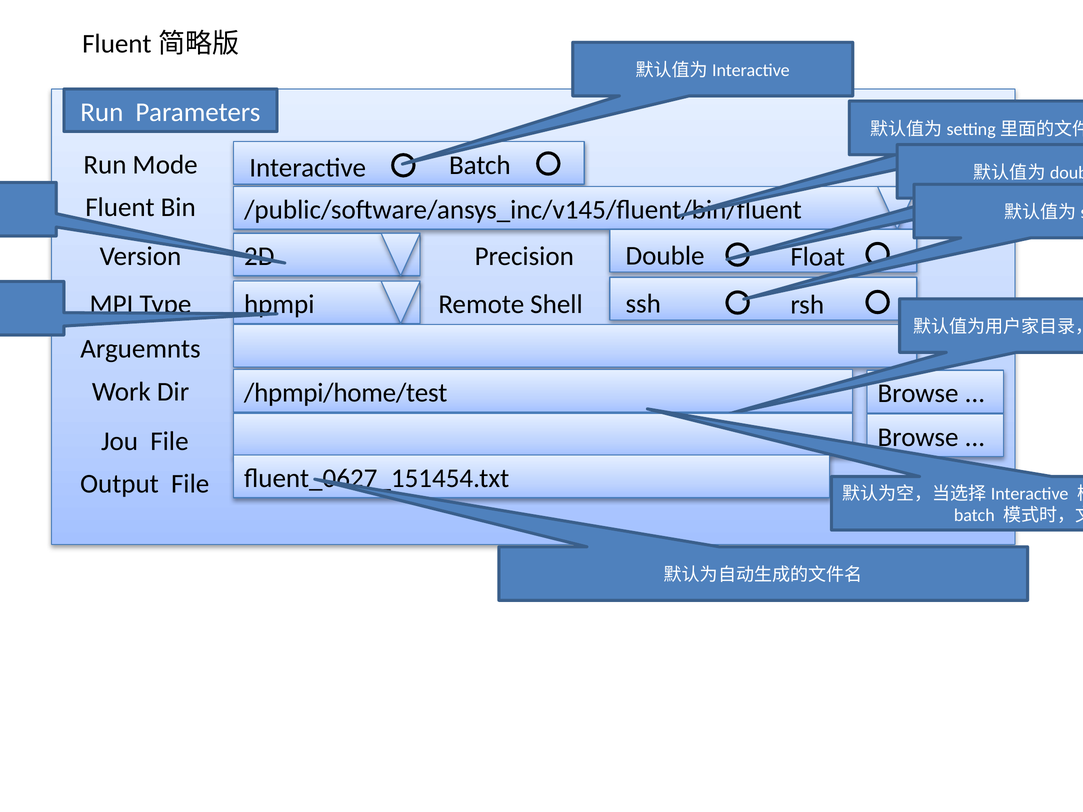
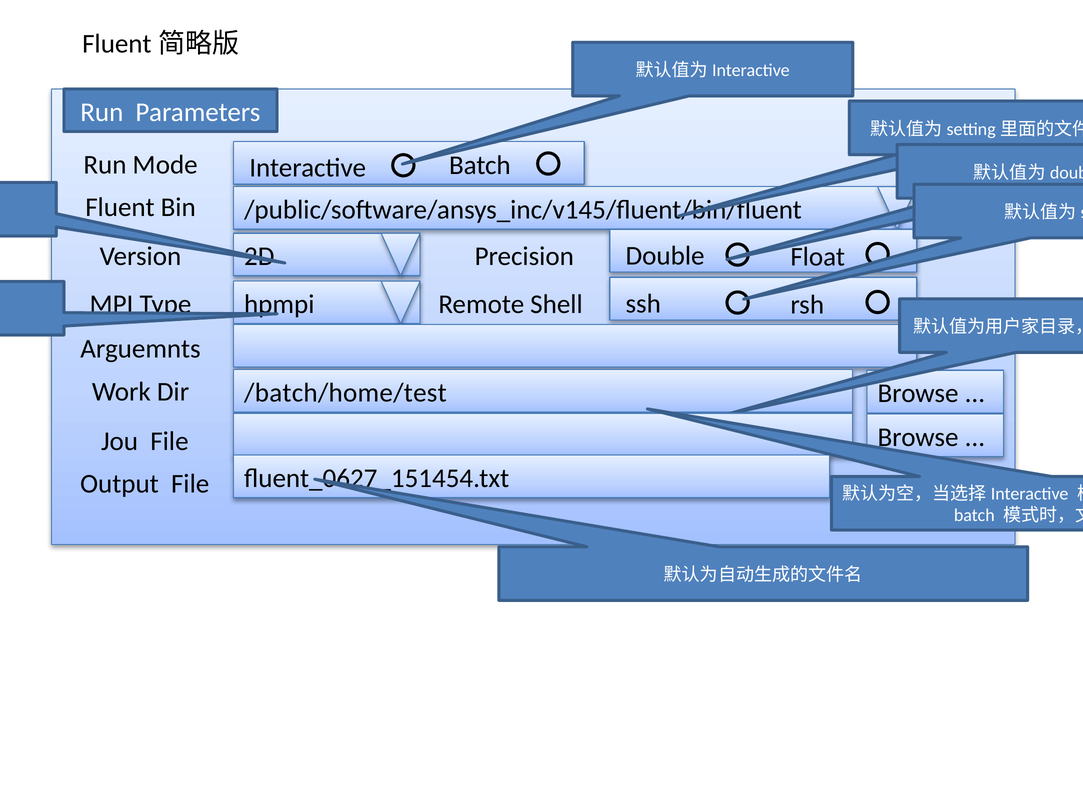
/hpmpi/home/test: /hpmpi/home/test -> /batch/home/test
